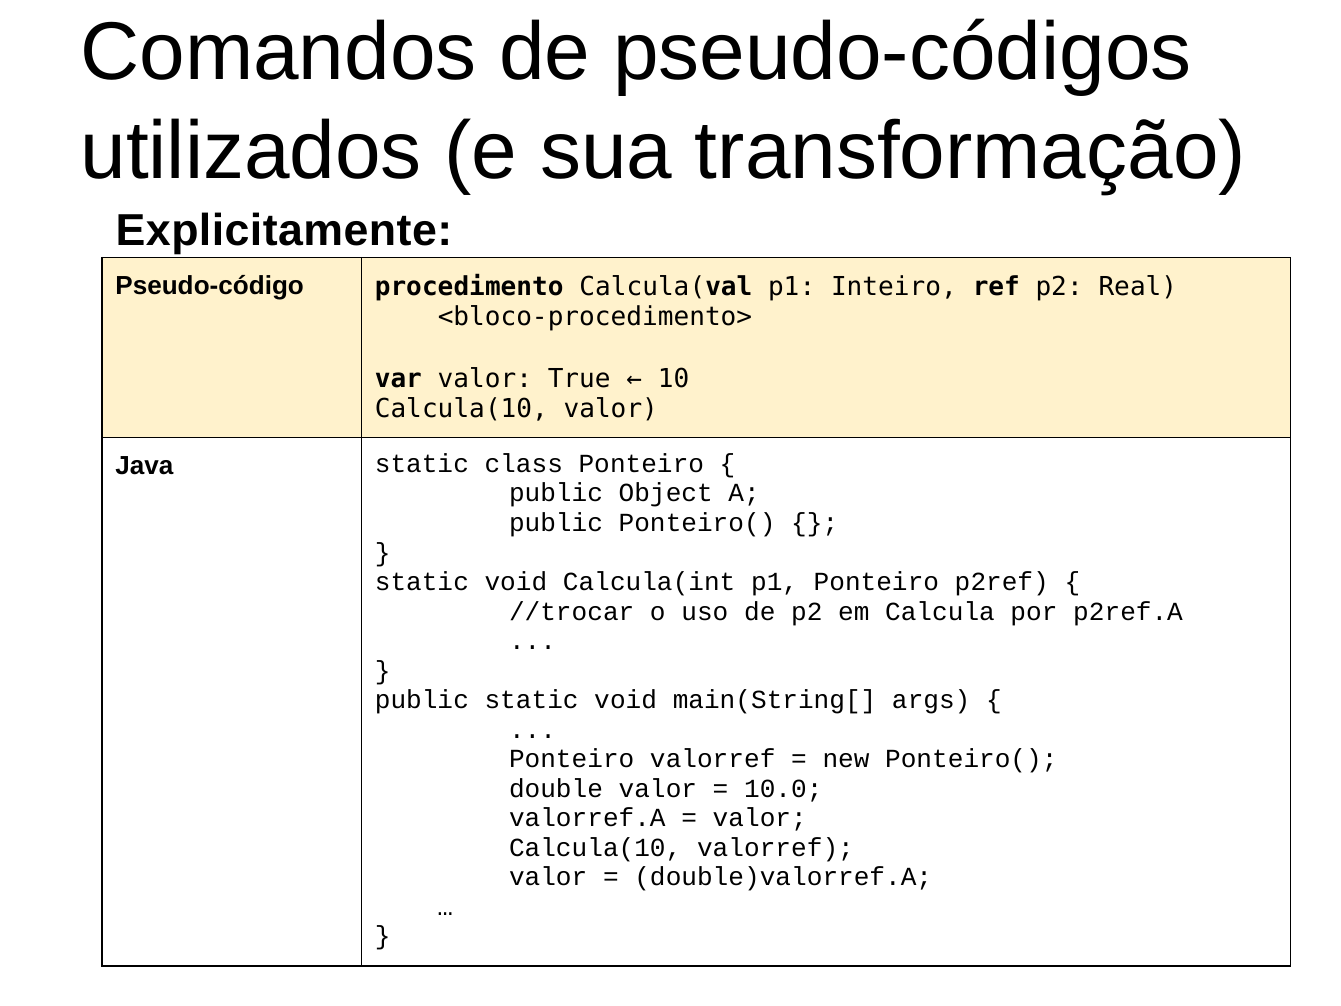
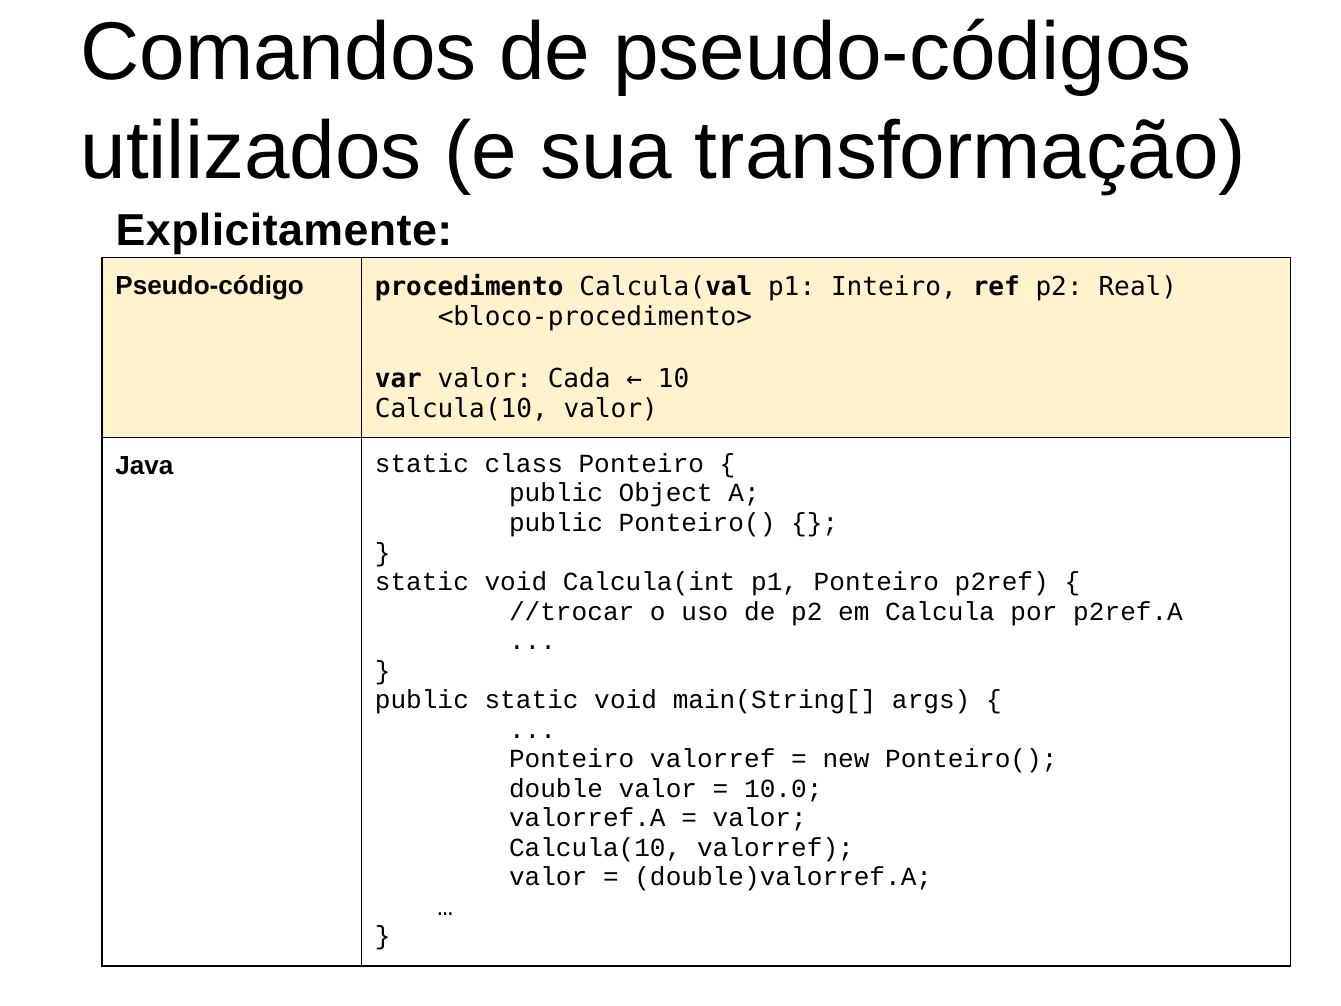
True: True -> Cada
